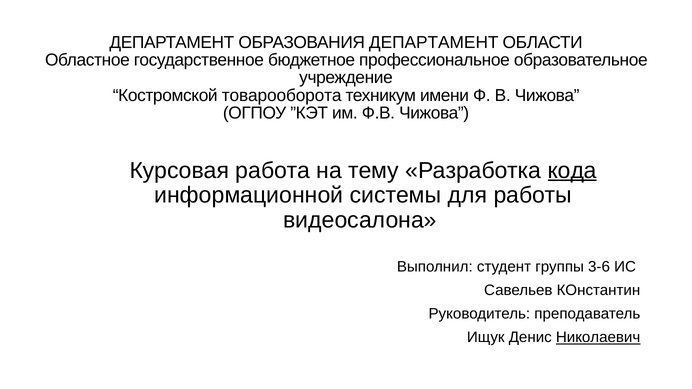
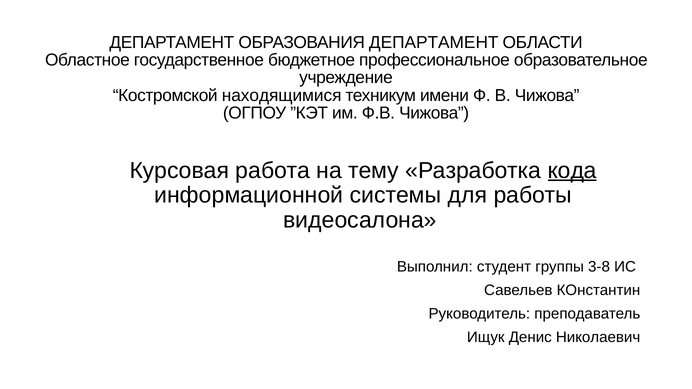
товарооборота: товарооборота -> находящимися
3-6: 3-6 -> 3-8
Николаевич underline: present -> none
